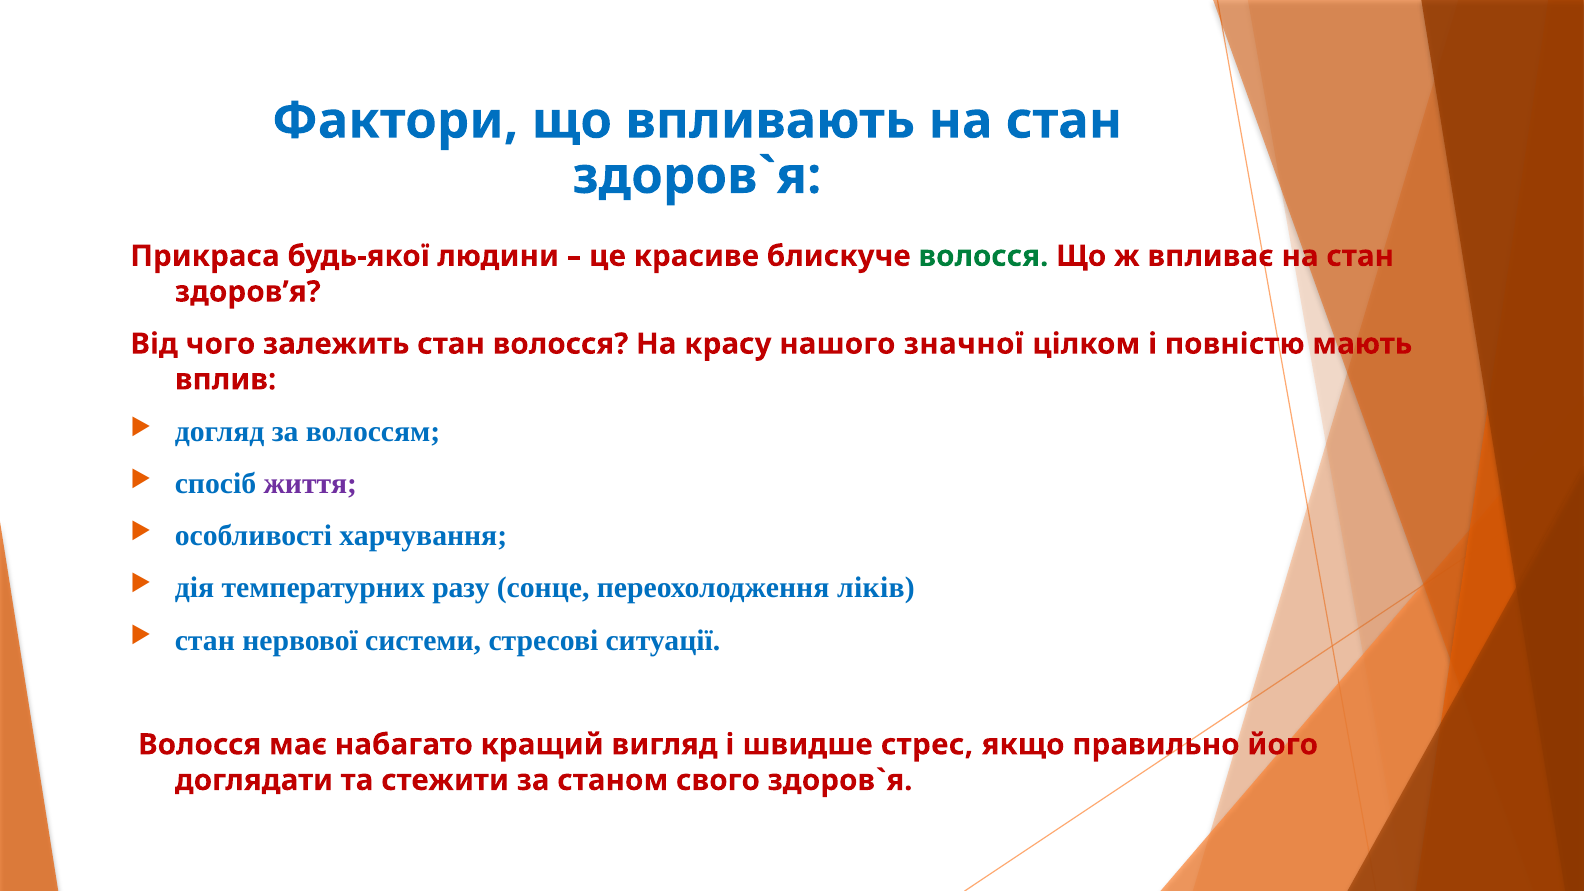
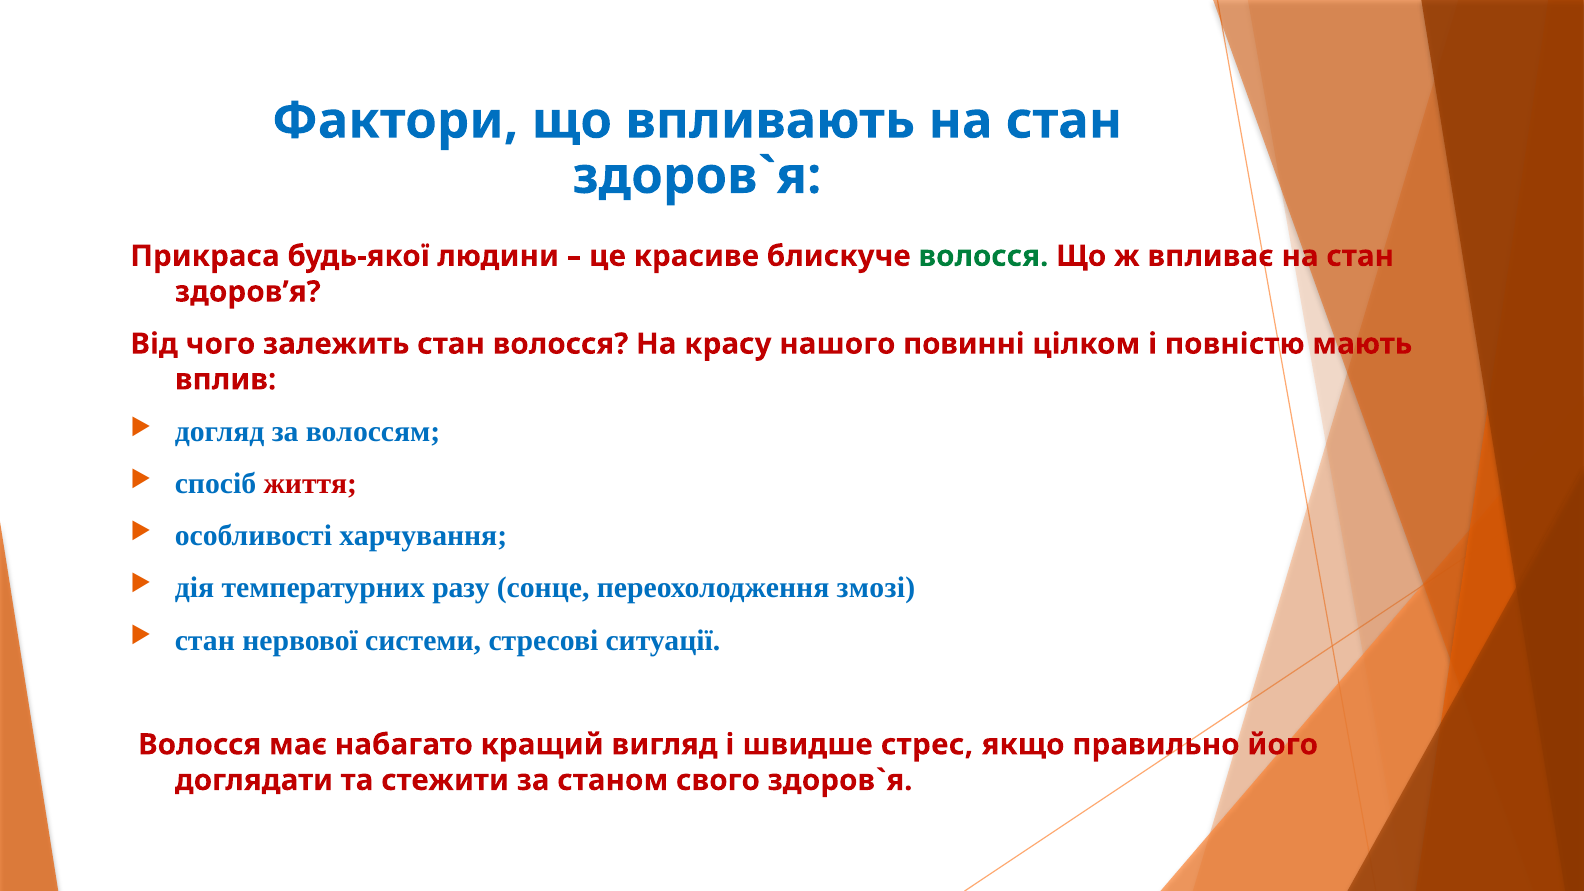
значної: значної -> повинні
життя colour: purple -> red
ліків: ліків -> змозі
